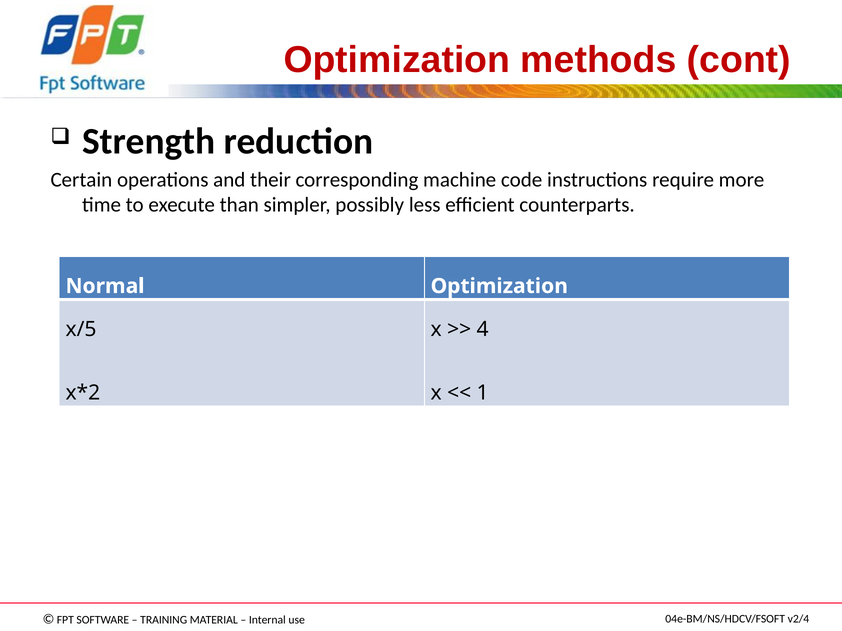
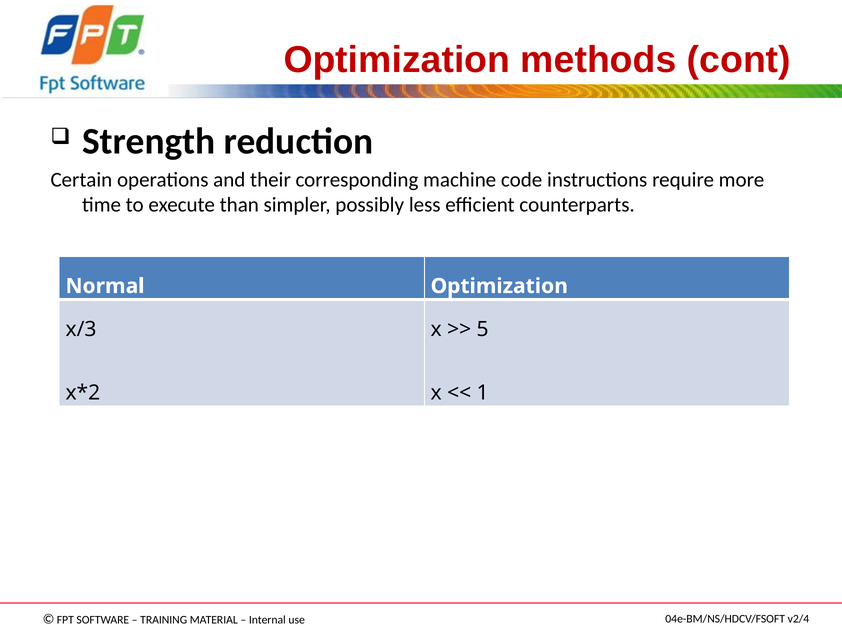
x/5: x/5 -> x/3
4: 4 -> 5
